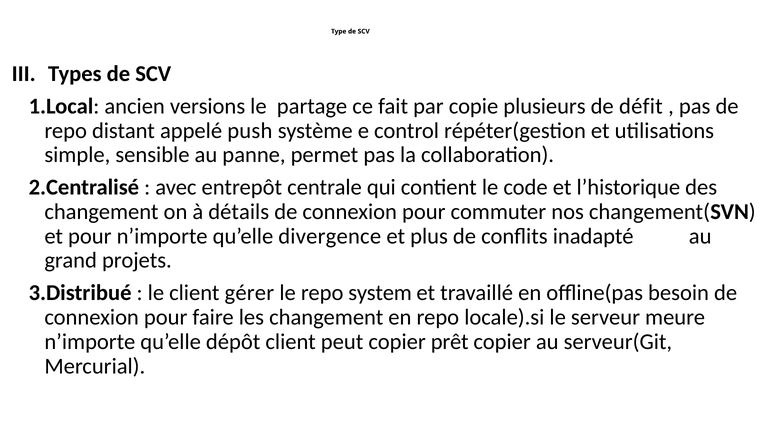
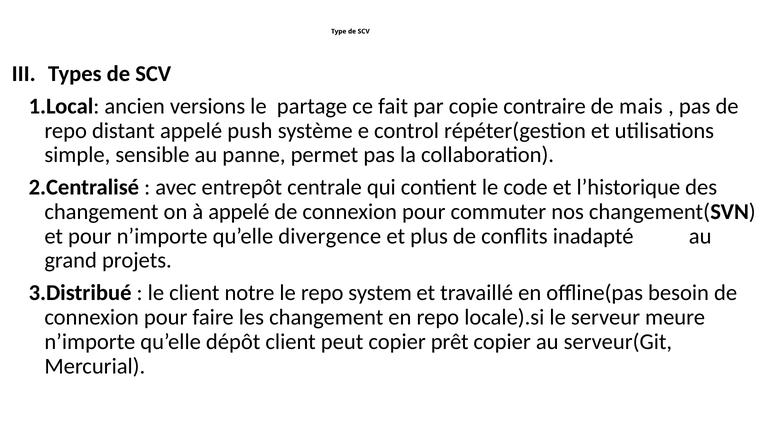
plusieurs: plusieurs -> contraire
défit: défit -> mais
à détails: détails -> appelé
gérer: gérer -> notre
